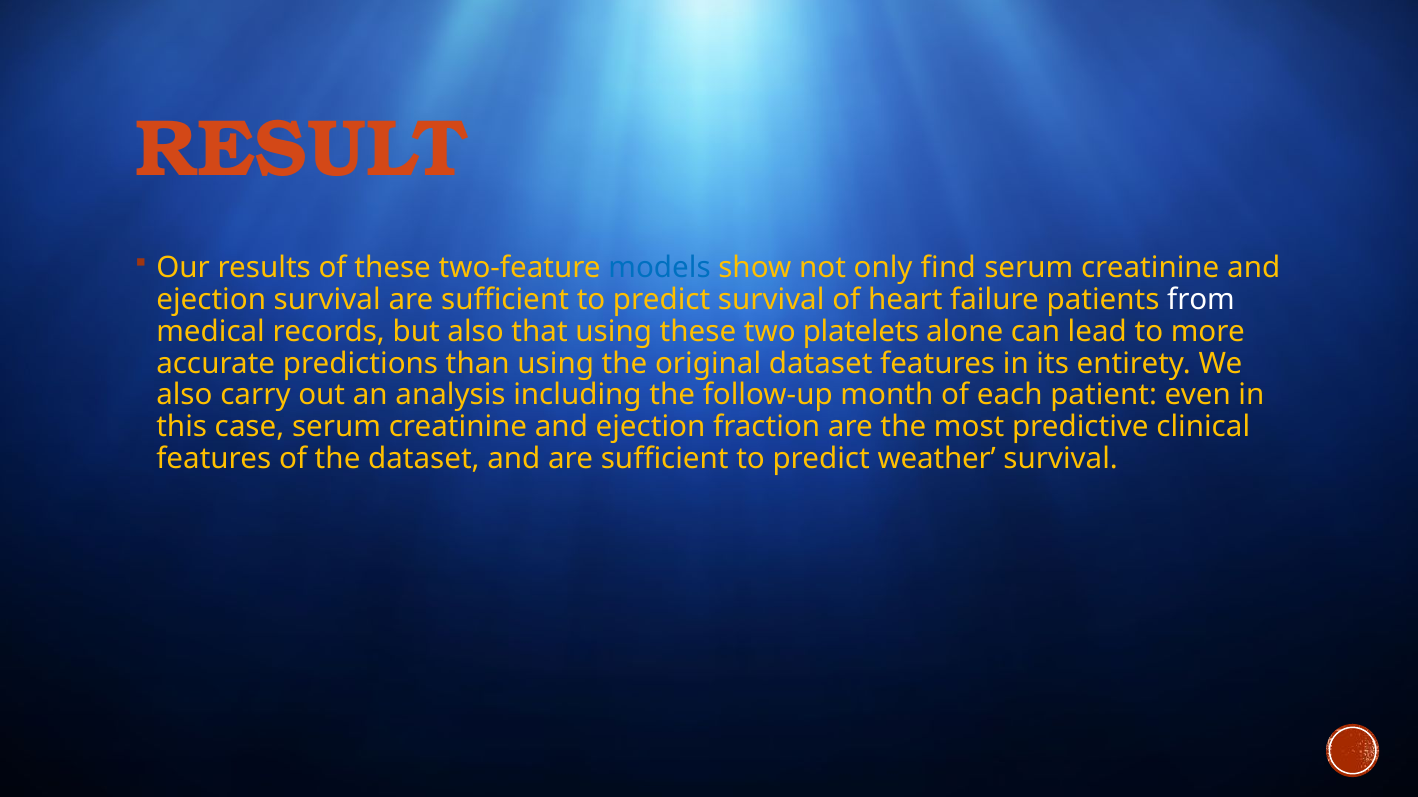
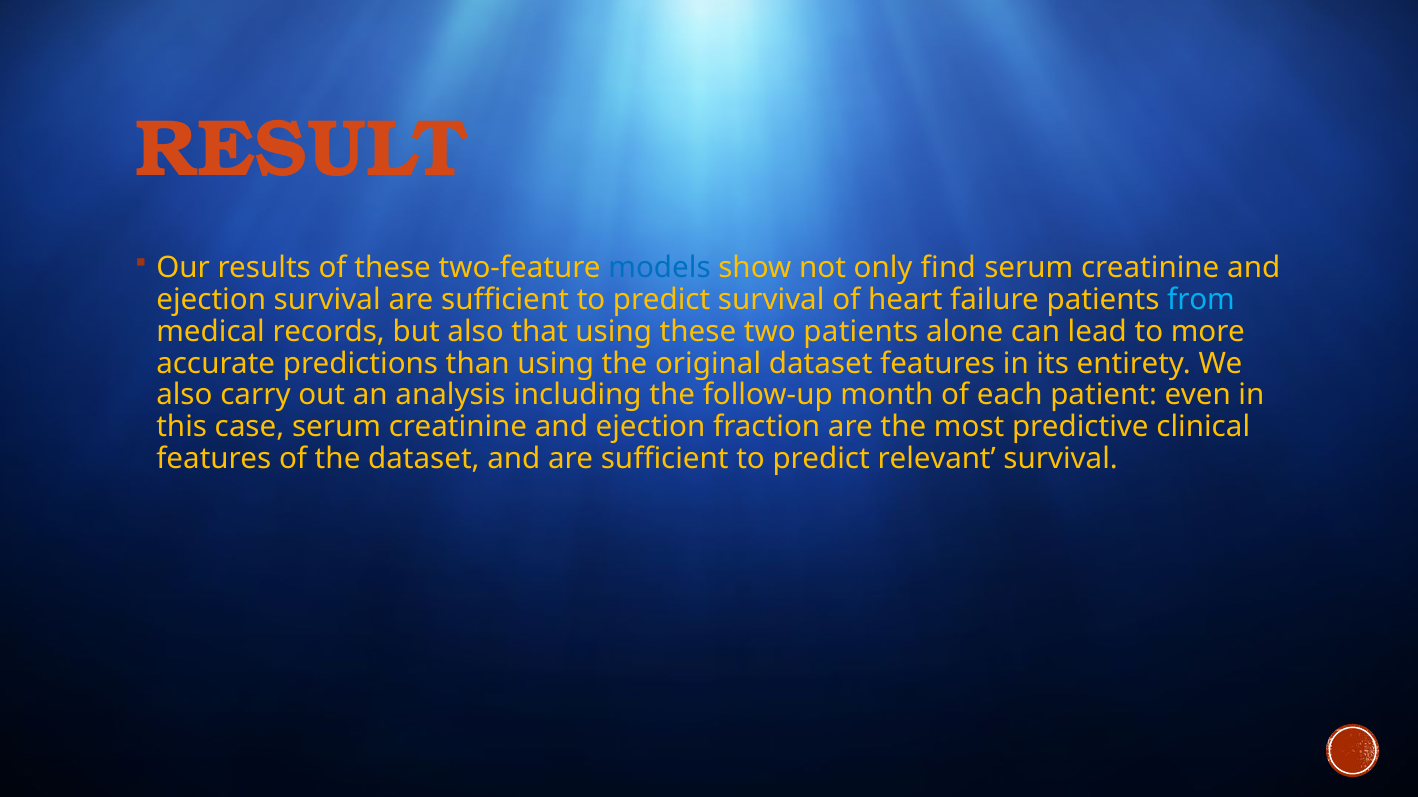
from colour: white -> light blue
two platelets: platelets -> patients
weather: weather -> relevant
